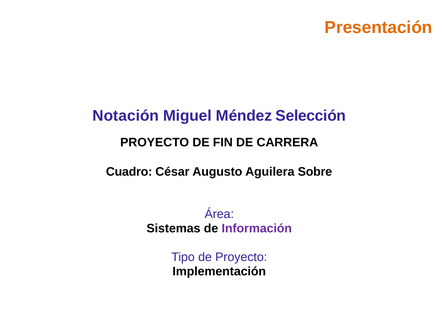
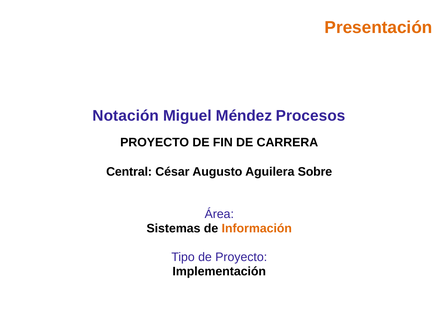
Selección: Selección -> Procesos
Cuadro: Cuadro -> Central
Información colour: purple -> orange
